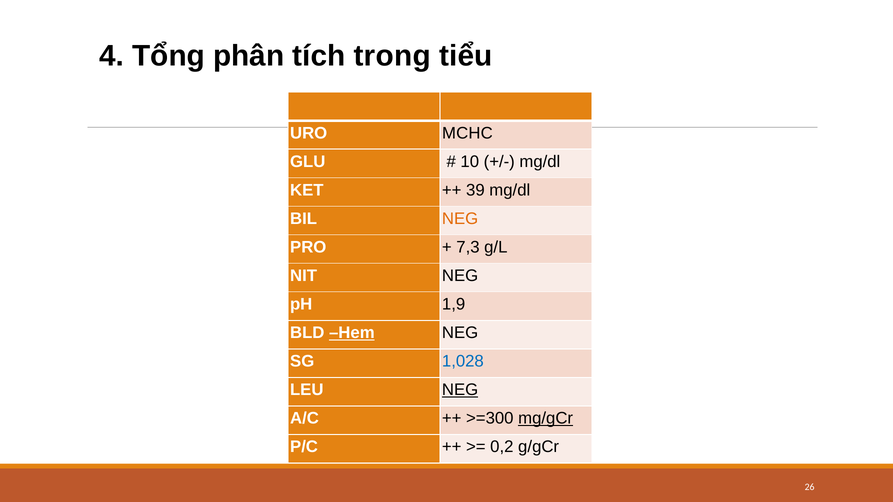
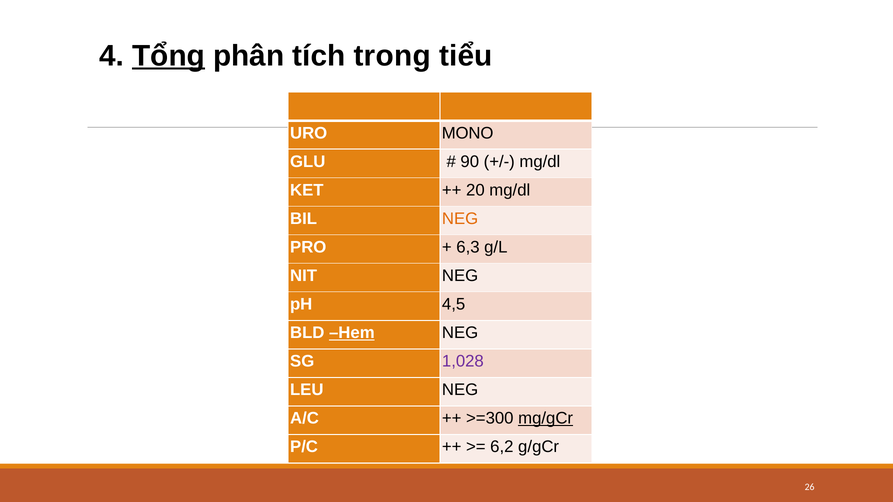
Tổng underline: none -> present
MCHC: MCHC -> MONO
10: 10 -> 90
39: 39 -> 20
7,3: 7,3 -> 6,3
1,9: 1,9 -> 4,5
1,028 colour: blue -> purple
NEG at (460, 390) underline: present -> none
0,2: 0,2 -> 6,2
